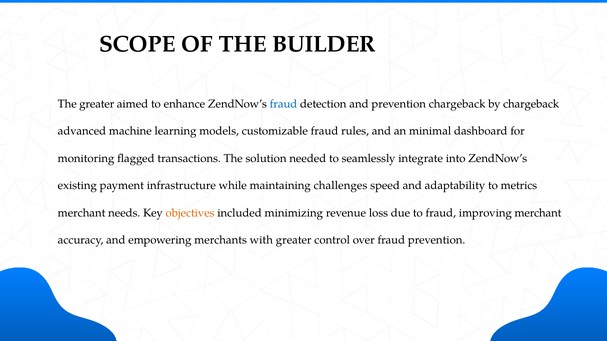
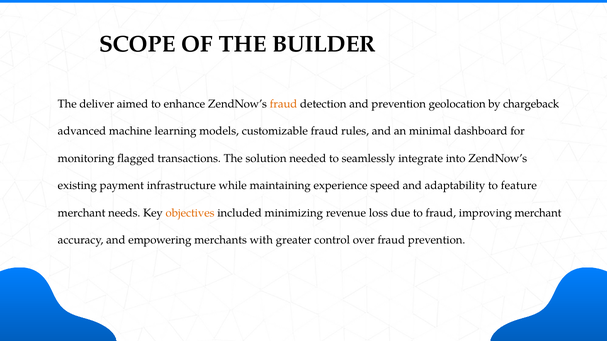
The greater: greater -> deliver
fraud at (284, 104) colour: blue -> orange
prevention chargeback: chargeback -> geolocation
challenges: challenges -> experience
metrics: metrics -> feature
